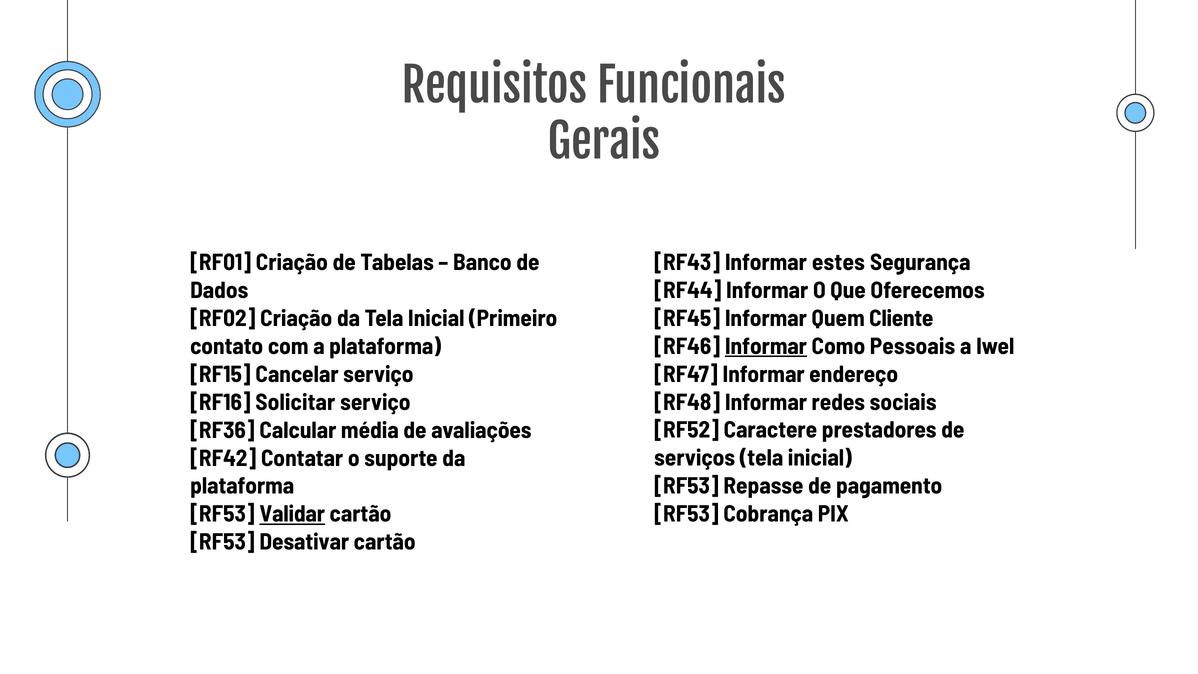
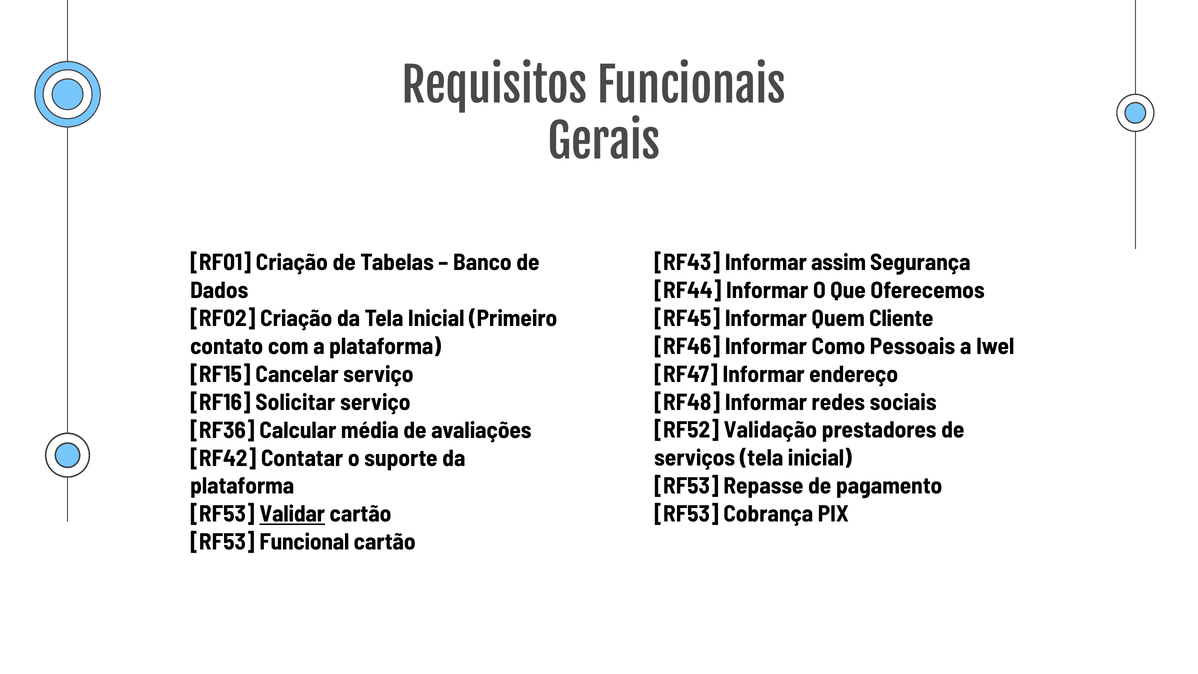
estes: estes -> assim
Informar at (766, 346) underline: present -> none
Caractere: Caractere -> Validação
Desativar: Desativar -> Funcional
